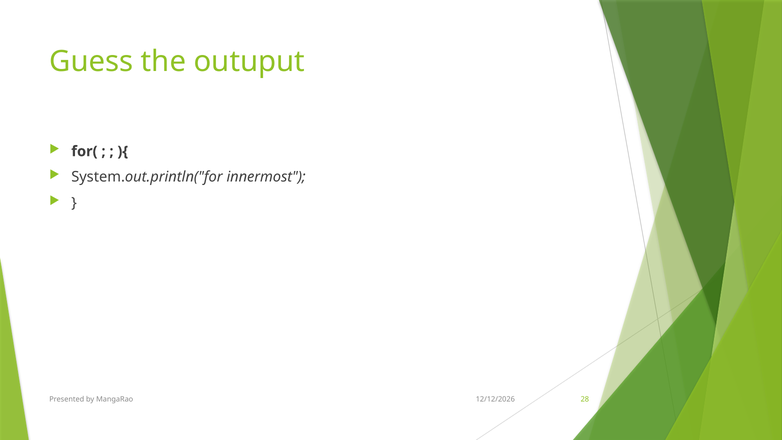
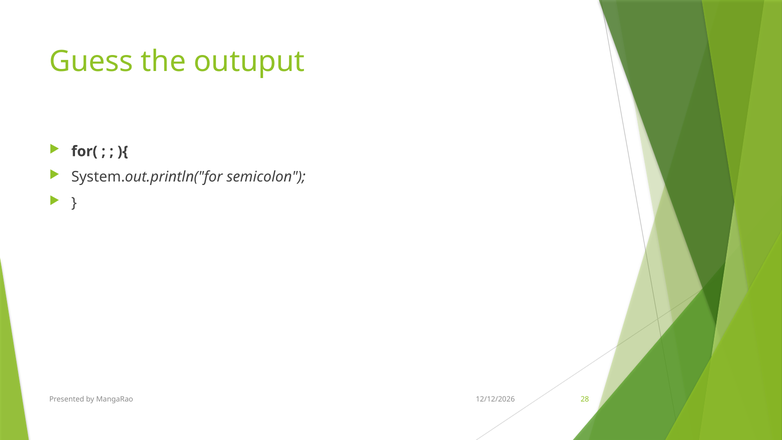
innermost: innermost -> semicolon
